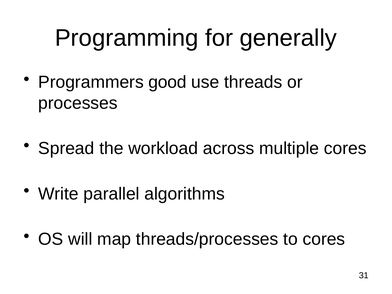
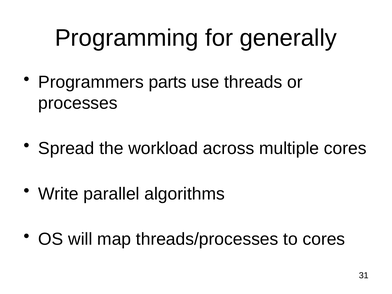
good: good -> parts
